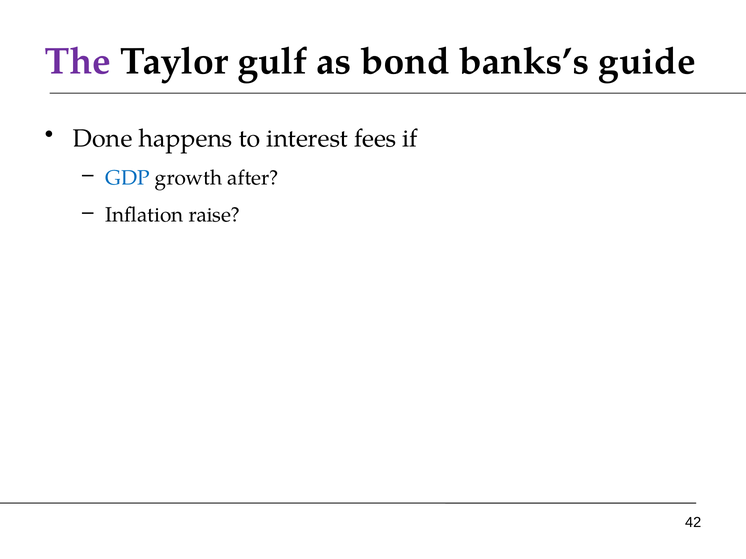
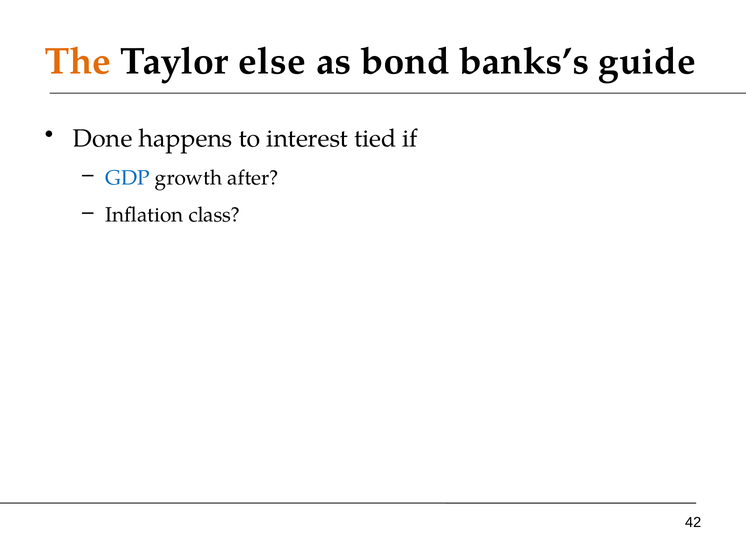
The colour: purple -> orange
gulf: gulf -> else
fees: fees -> tied
raise: raise -> class
